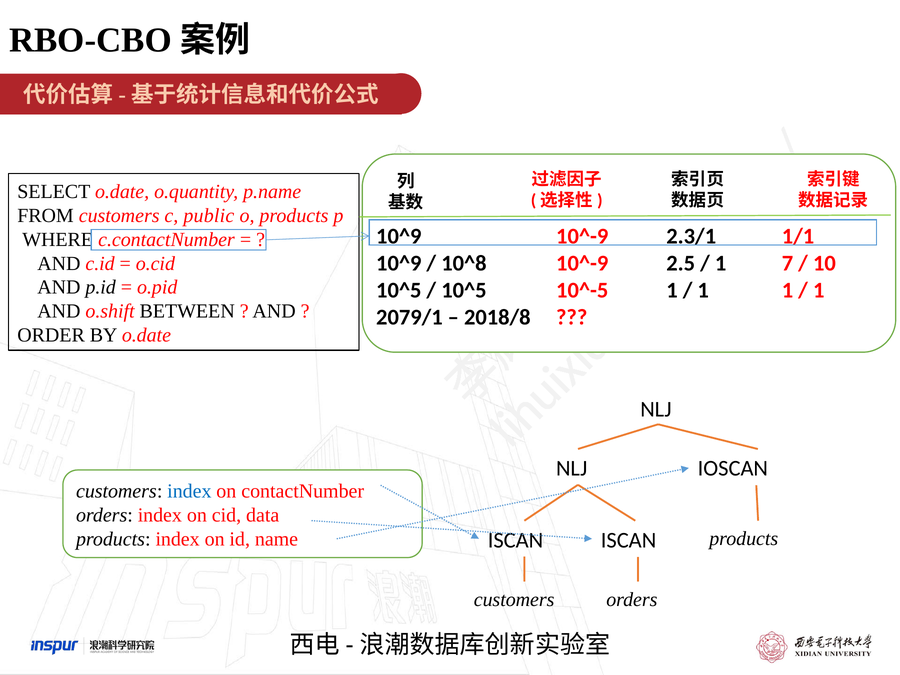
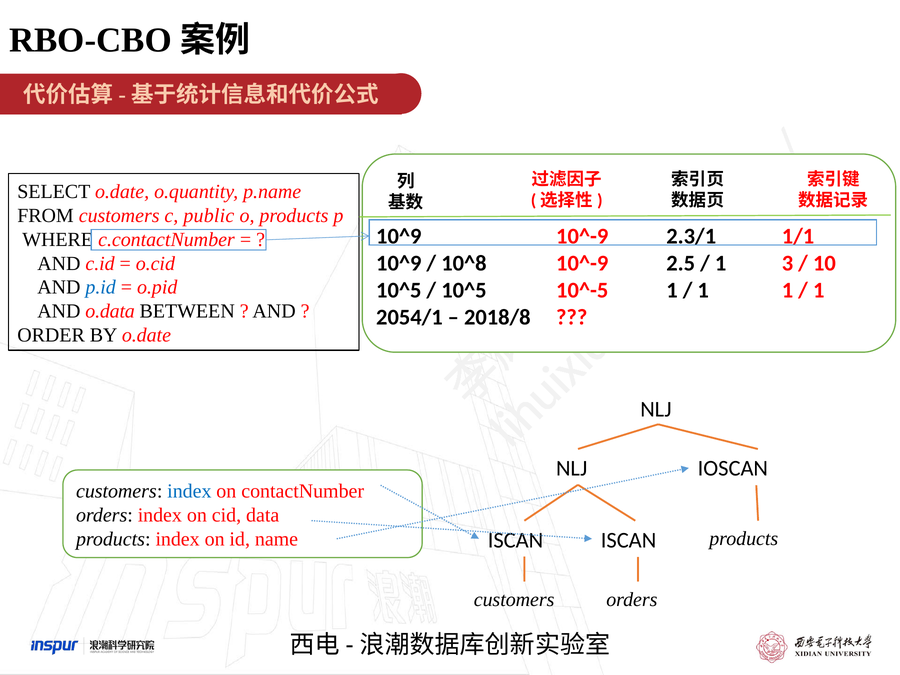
7: 7 -> 3
p.id colour: black -> blue
o.shift: o.shift -> o.data
2079/1: 2079/1 -> 2054/1
